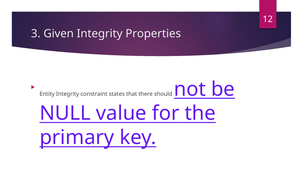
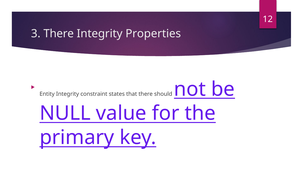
3 Given: Given -> There
